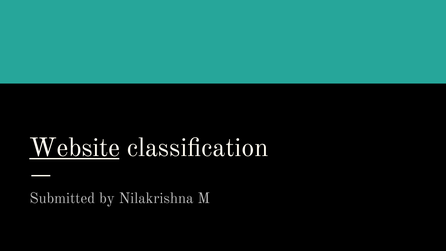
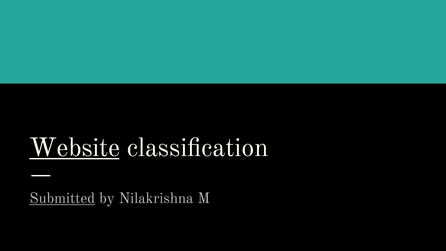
Submitted underline: none -> present
